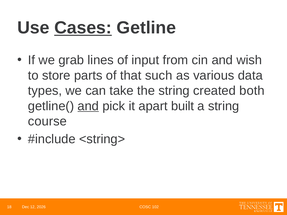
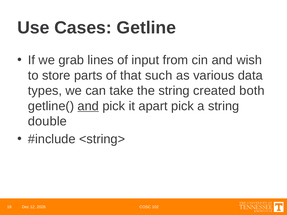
Cases underline: present -> none
apart built: built -> pick
course: course -> double
